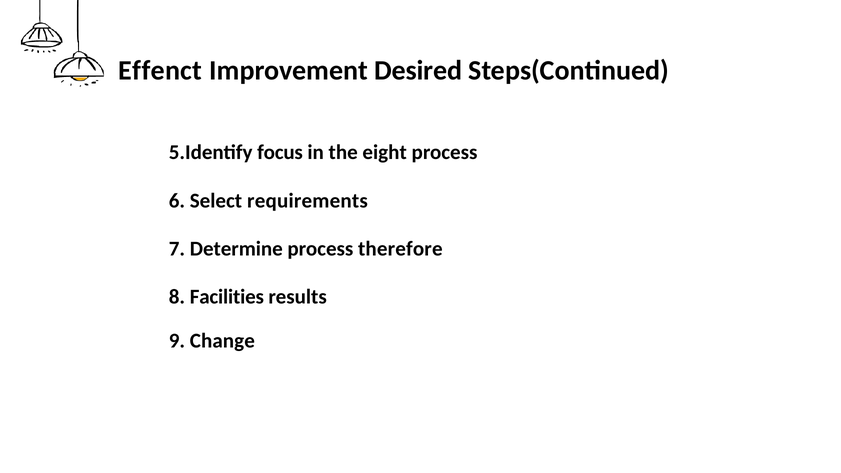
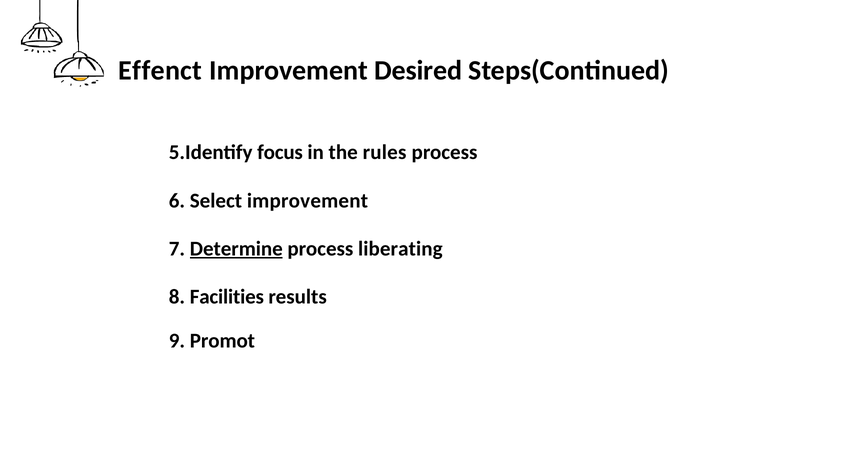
eight: eight -> rules
Select requirements: requirements -> improvement
Determine underline: none -> present
therefore: therefore -> liberating
Change: Change -> Promot
